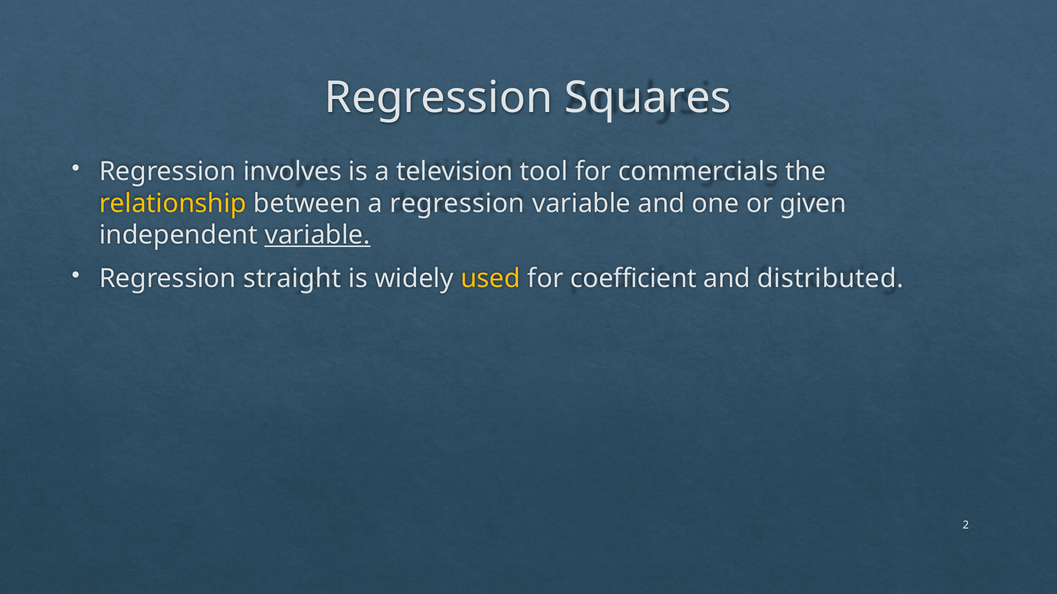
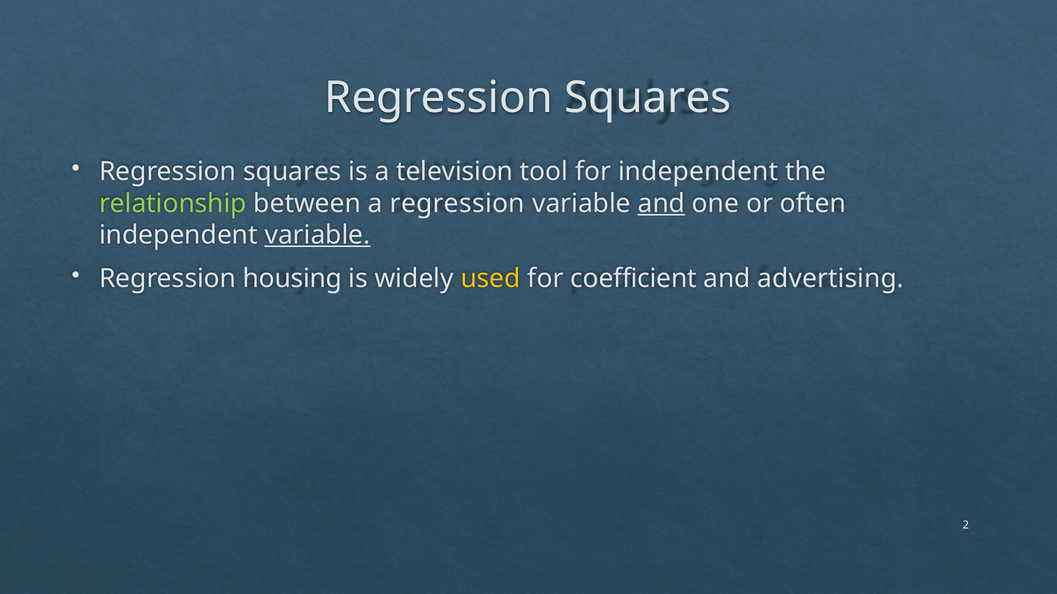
involves at (292, 172): involves -> squares
for commercials: commercials -> independent
relationship colour: yellow -> light green
and at (661, 204) underline: none -> present
given: given -> often
straight: straight -> housing
distributed: distributed -> advertising
